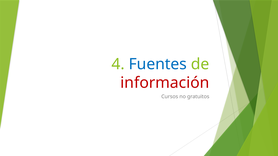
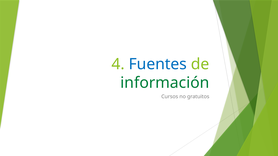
información colour: red -> green
